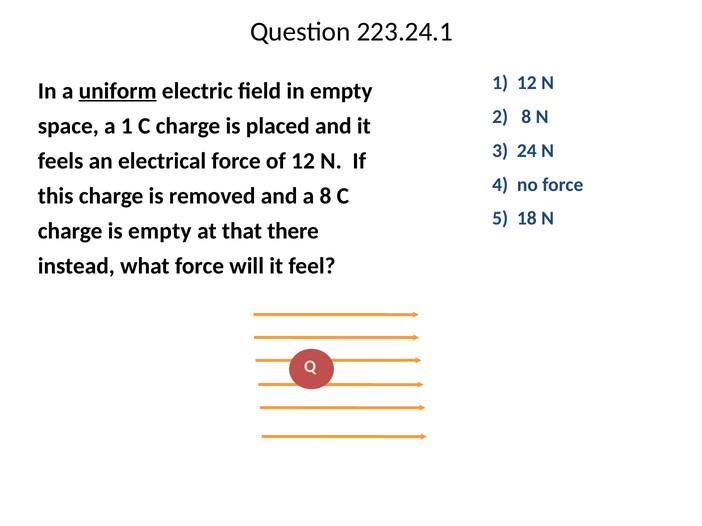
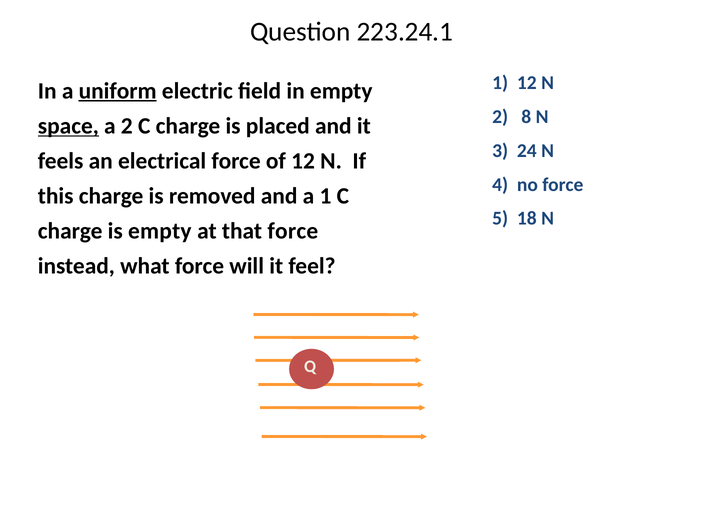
space underline: none -> present
a 1: 1 -> 2
a 8: 8 -> 1
that there: there -> force
